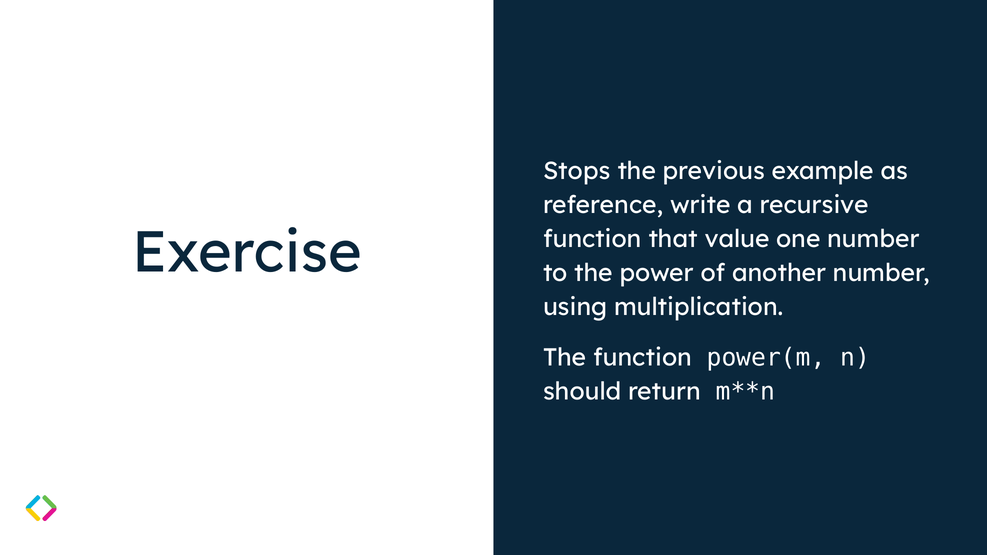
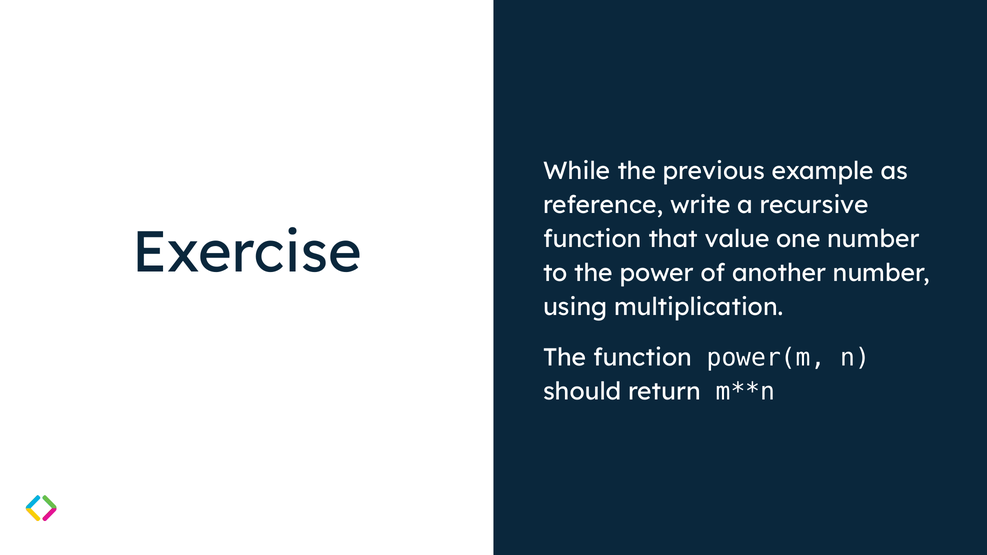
Stops: Stops -> While
